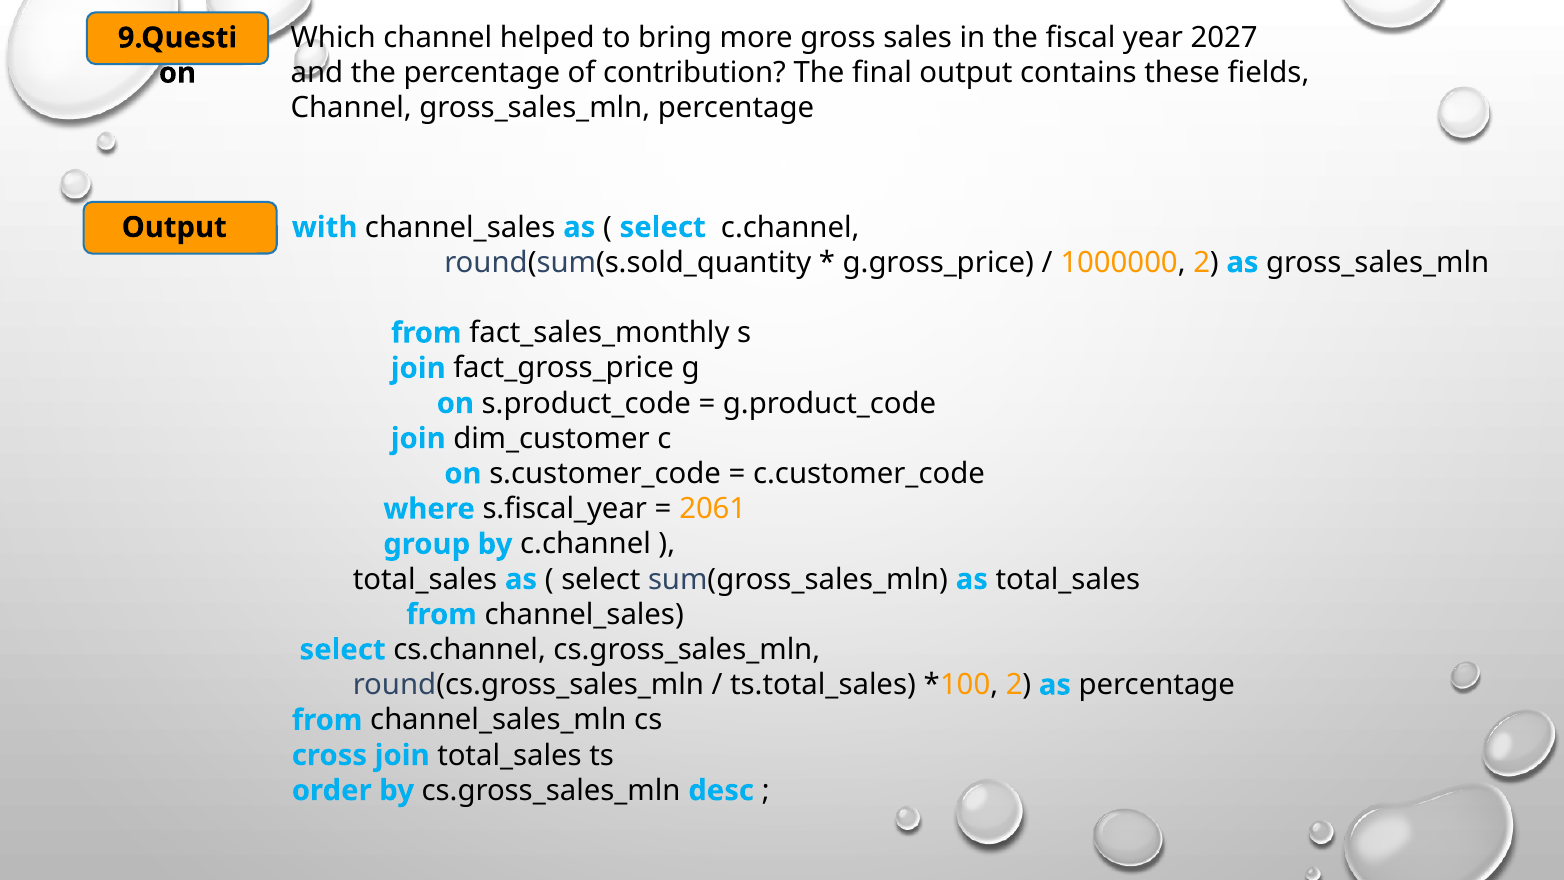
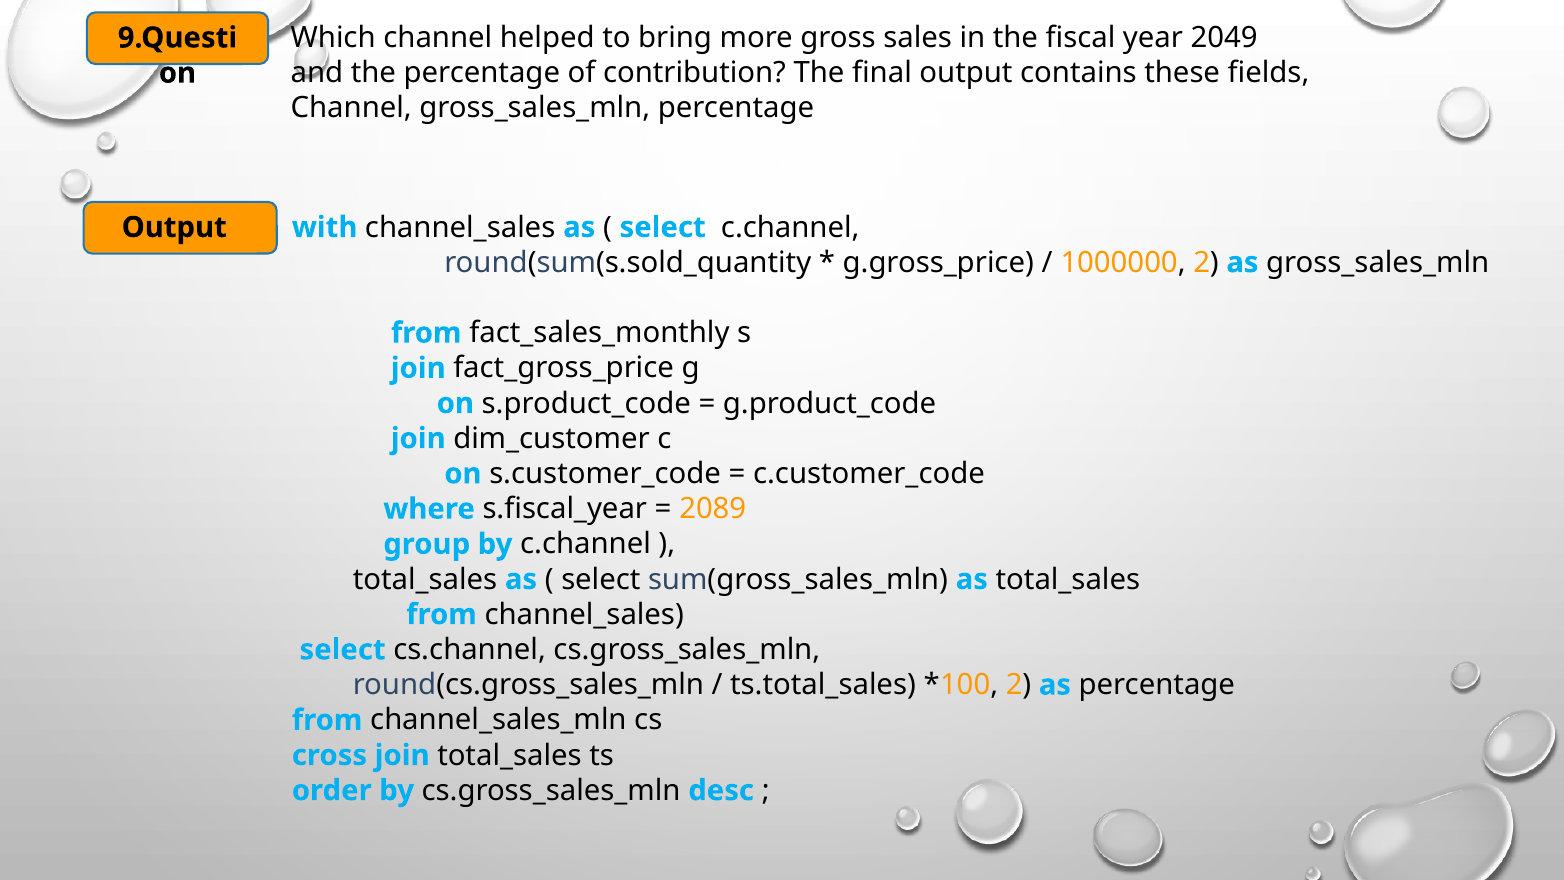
2027: 2027 -> 2049
2061: 2061 -> 2089
